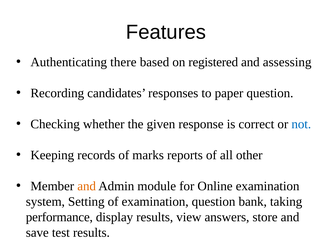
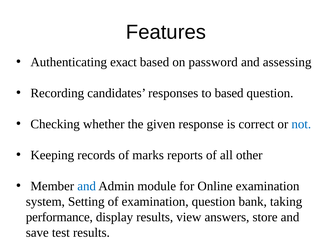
there: there -> exact
registered: registered -> password
to paper: paper -> based
and at (87, 186) colour: orange -> blue
